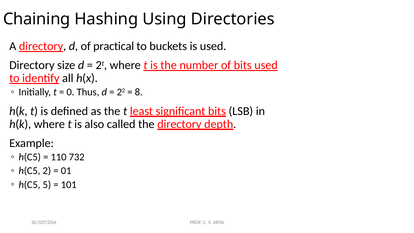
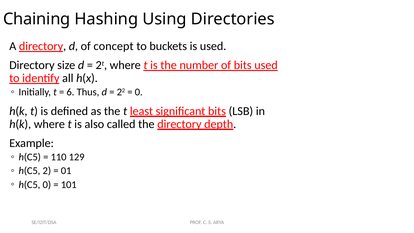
practical: practical -> concept
0: 0 -> 6
8 at (139, 92): 8 -> 0
732: 732 -> 129
h(C5 5: 5 -> 0
